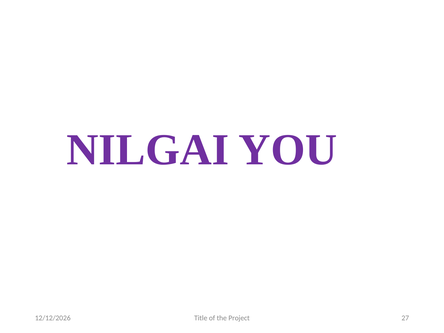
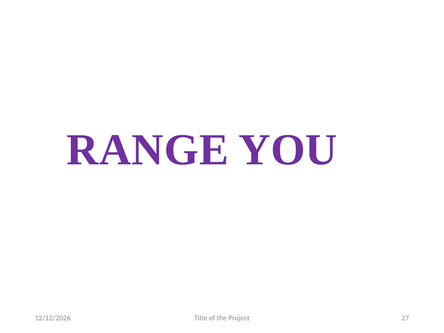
NILGAI: NILGAI -> RANGE
